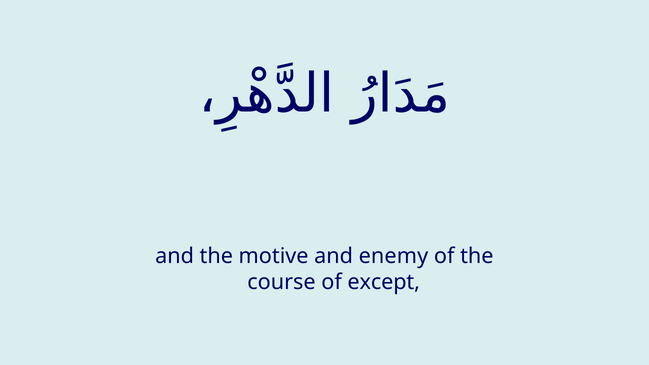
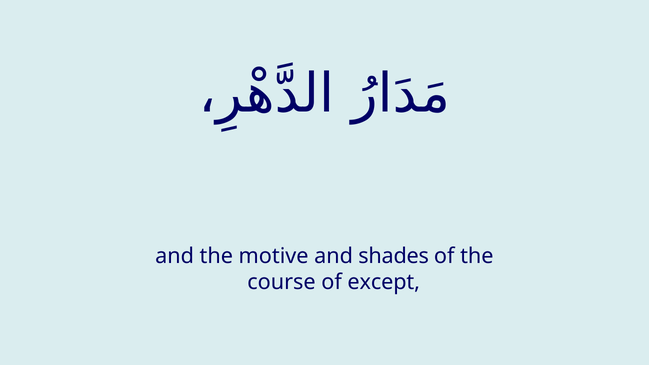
enemy: enemy -> shades
